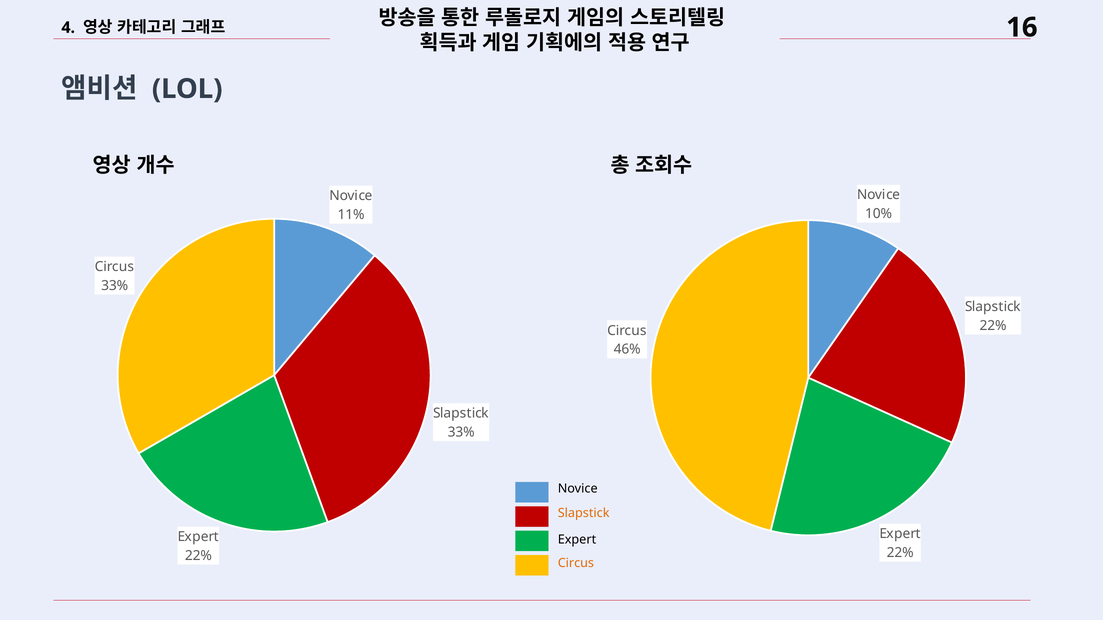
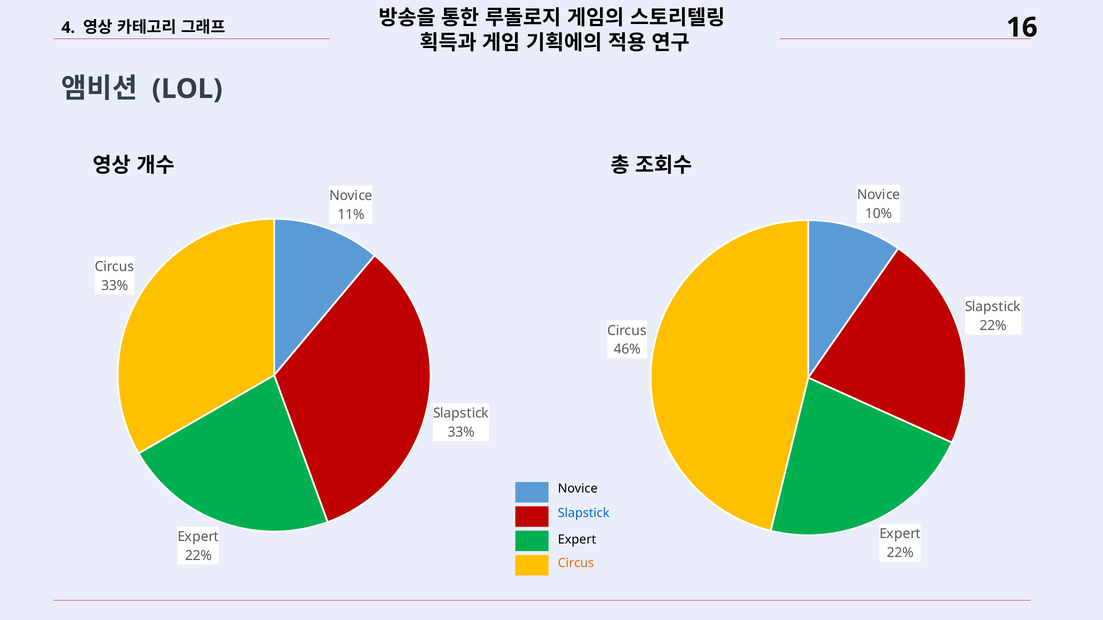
Slapstick at (584, 514) colour: orange -> blue
